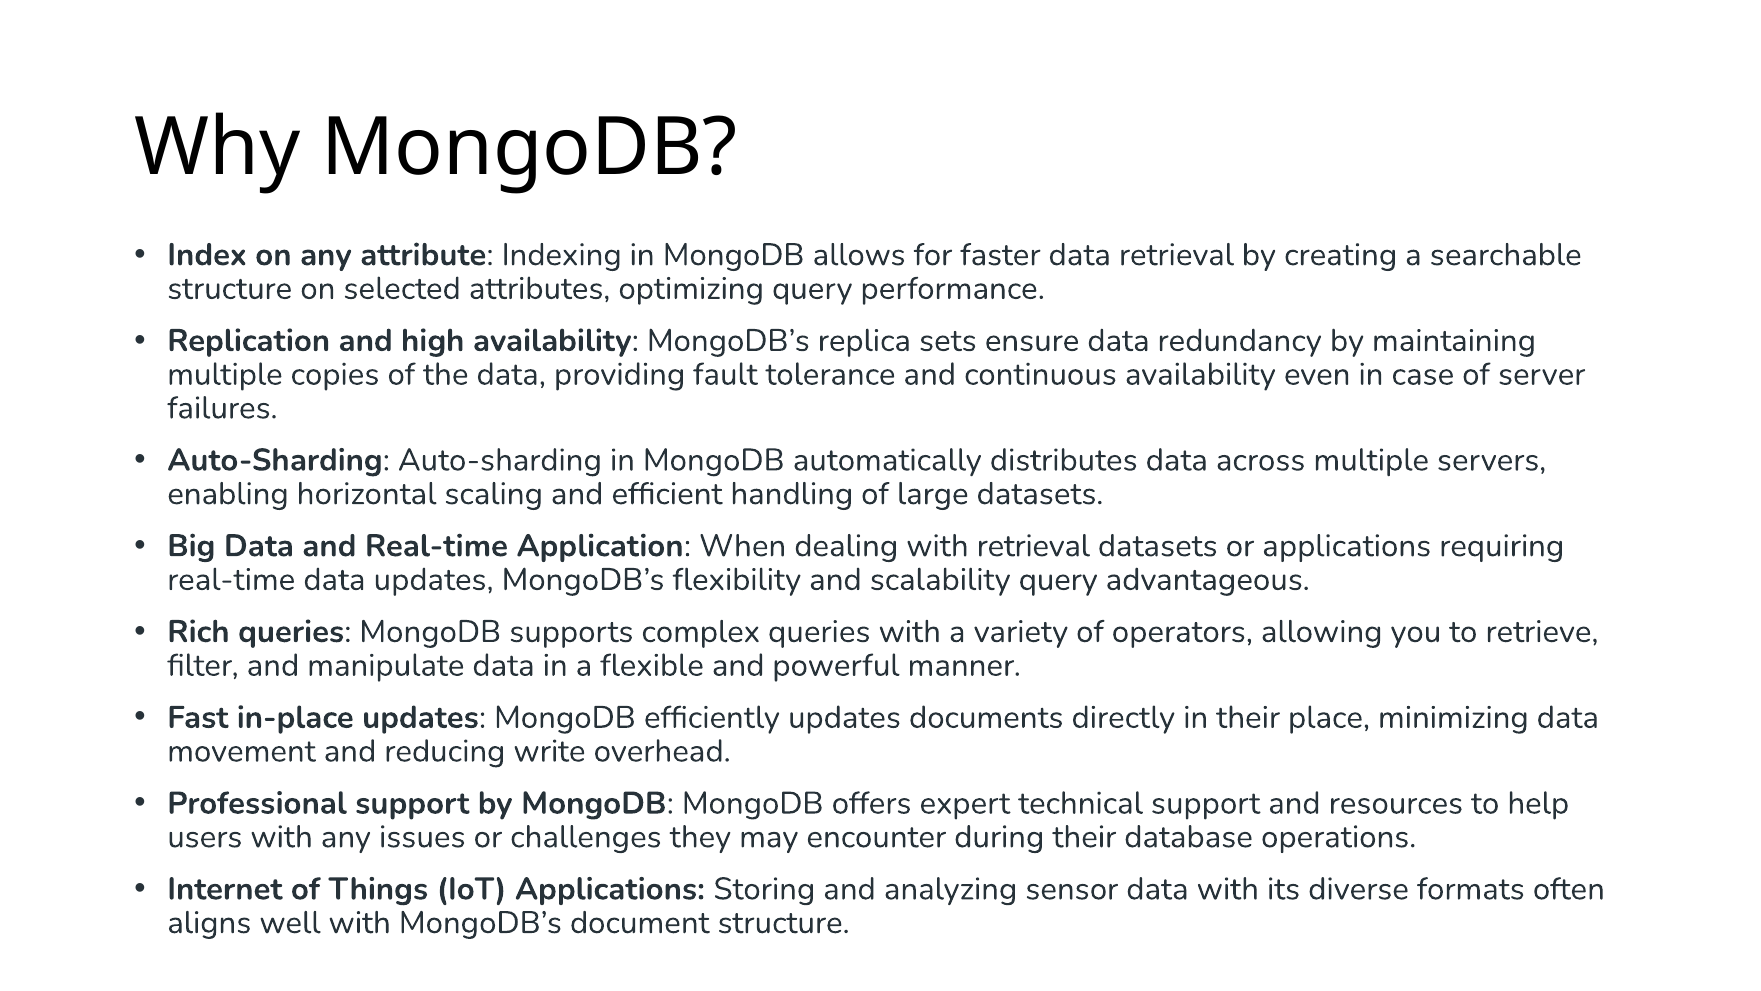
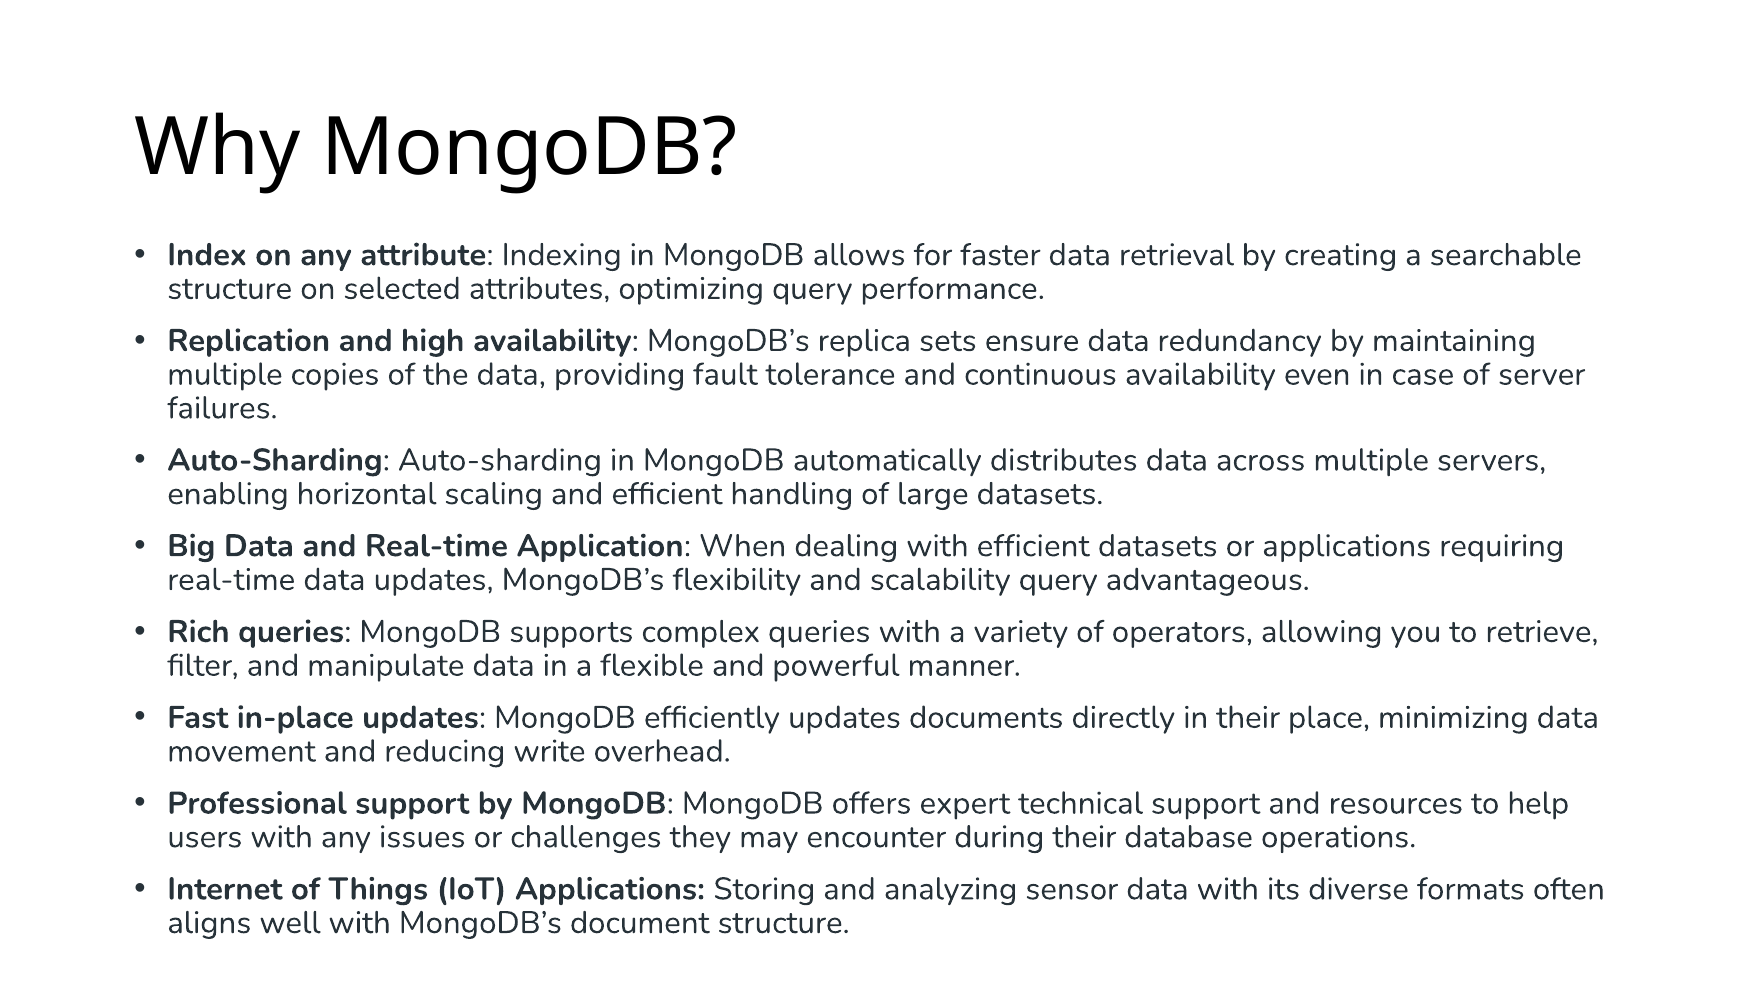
with retrieval: retrieval -> efficient
